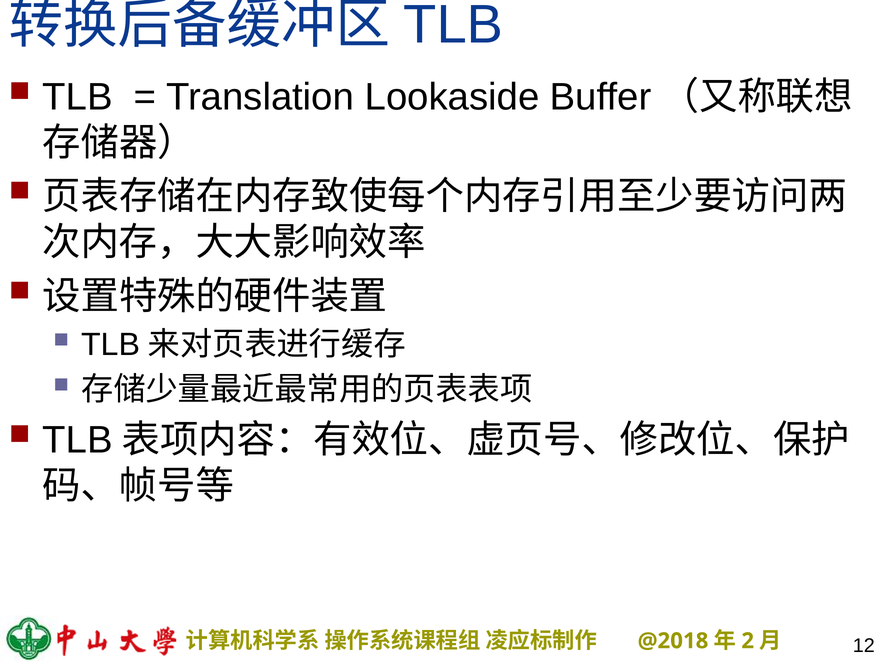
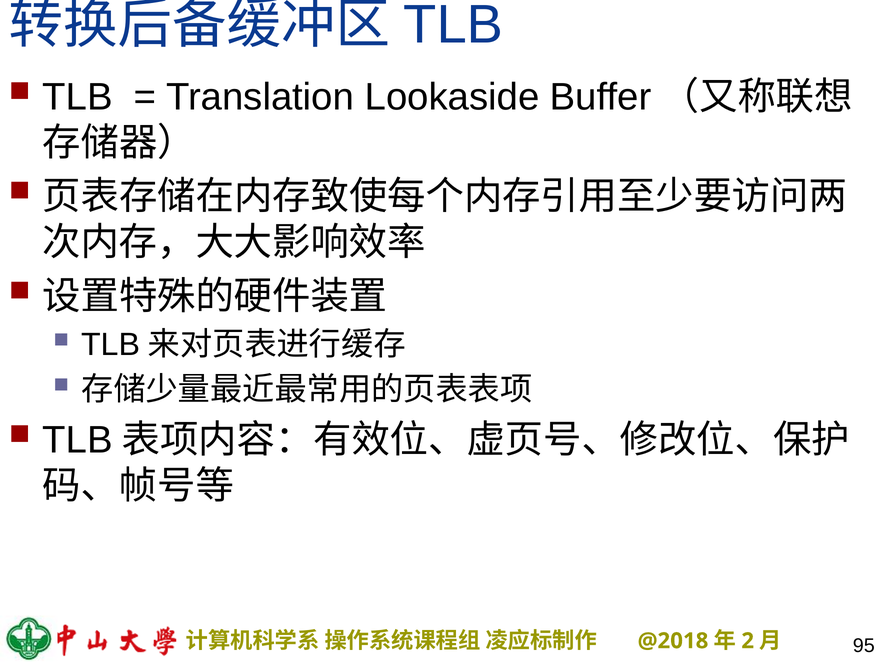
12: 12 -> 95
